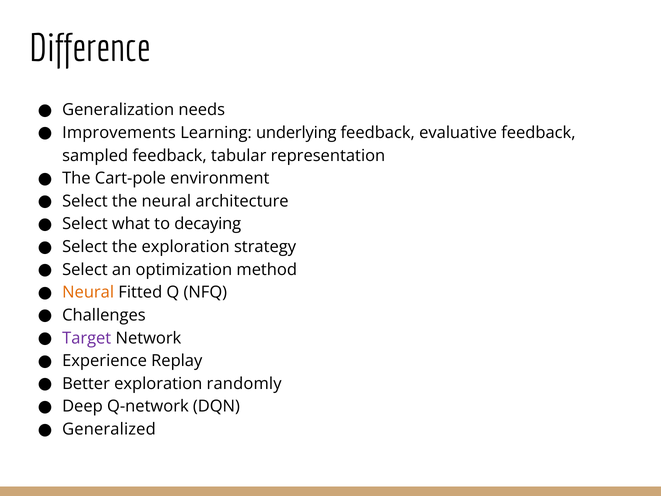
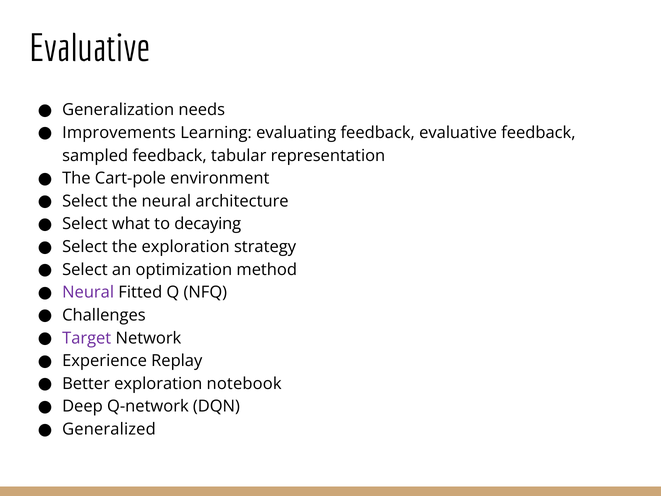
Difference at (90, 48): Difference -> Evaluative
underlying: underlying -> evaluating
Neural at (88, 292) colour: orange -> purple
randomly: randomly -> notebook
